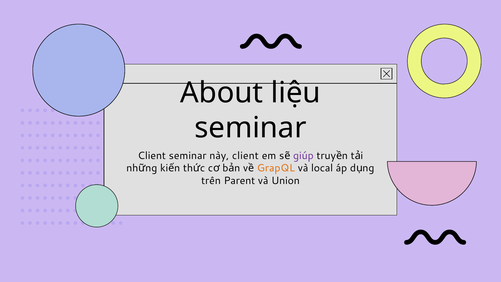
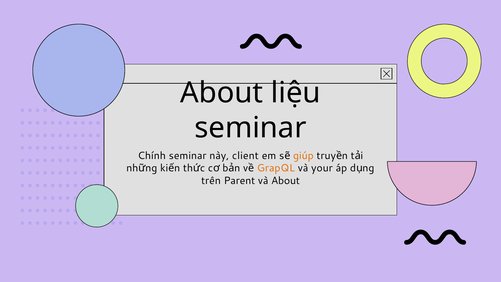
Client at (152, 155): Client -> Chính
giúp colour: purple -> orange
local: local -> your
và Union: Union -> About
